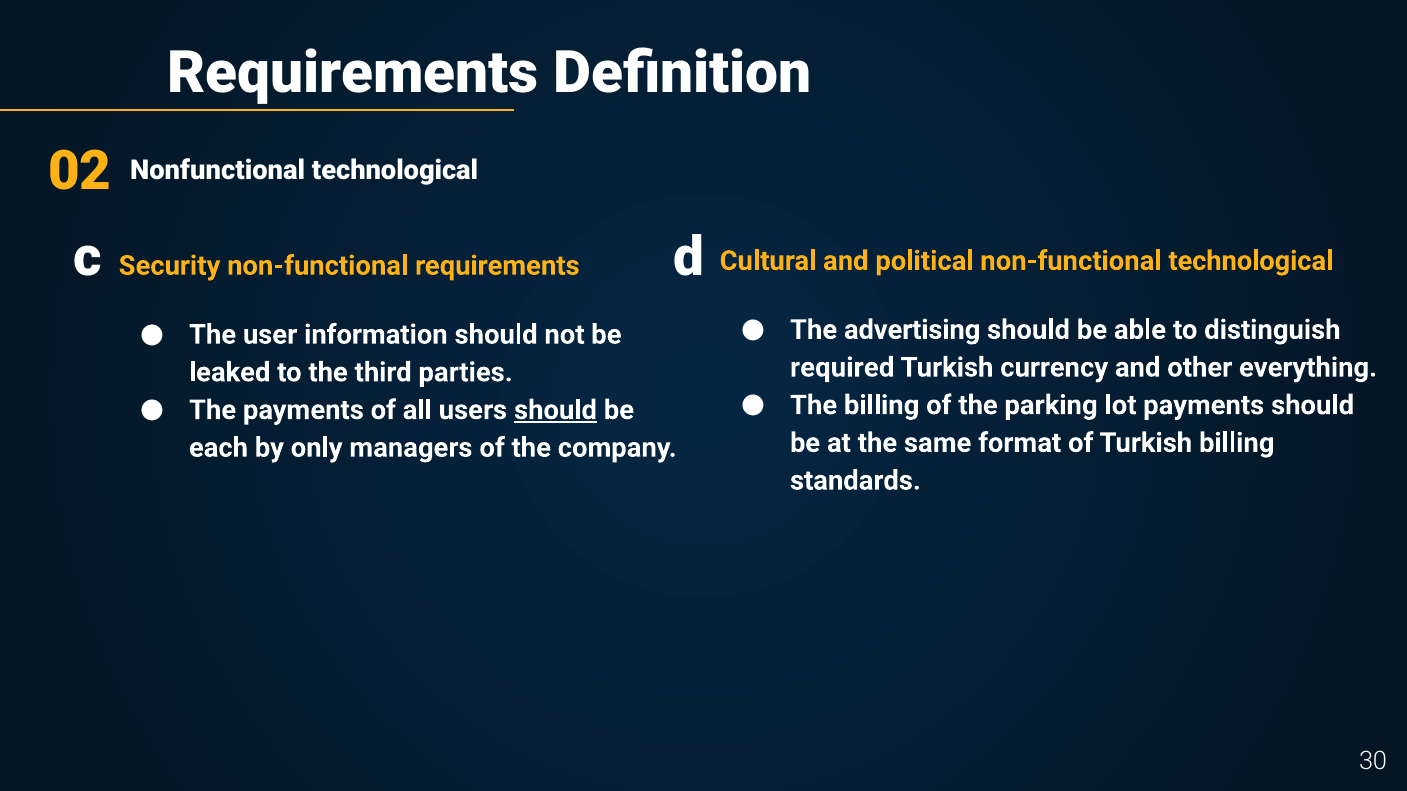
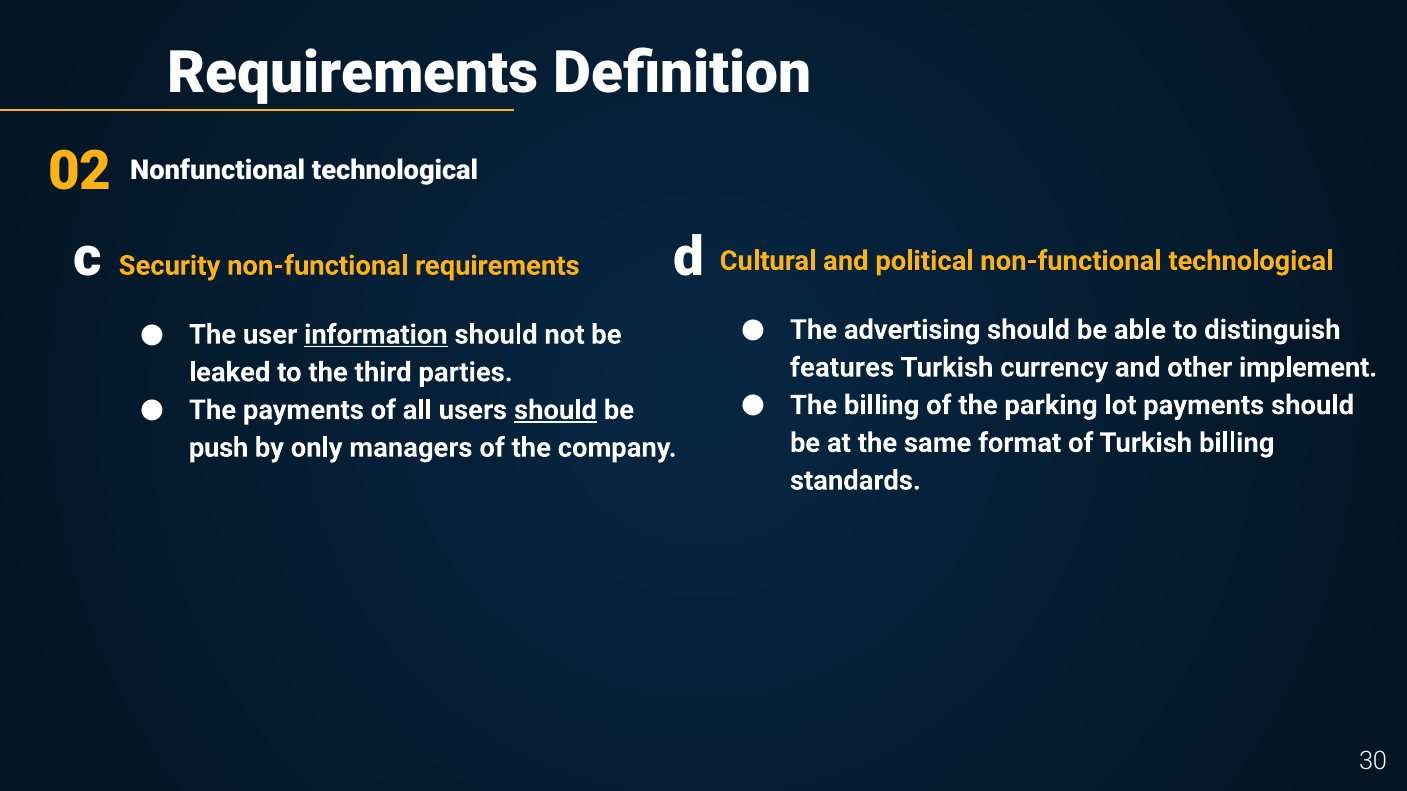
information underline: none -> present
required: required -> features
everything: everything -> implement
each: each -> push
